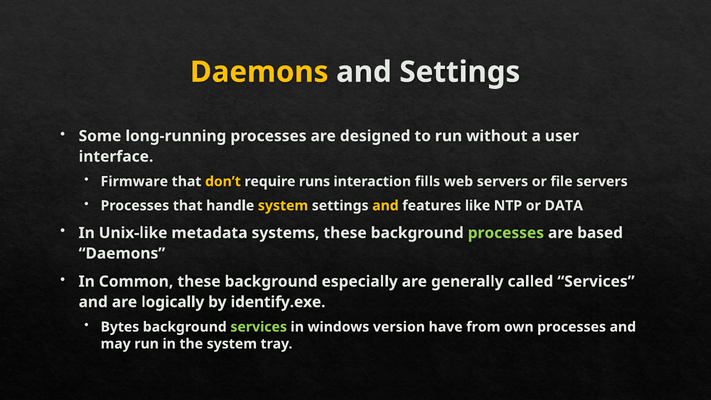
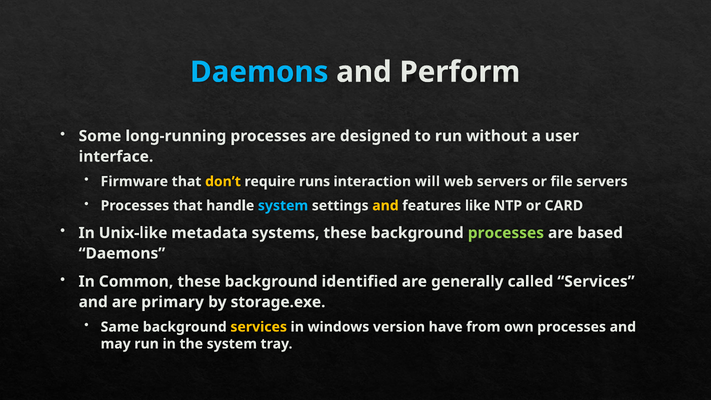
Daemons at (259, 72) colour: yellow -> light blue
and Settings: Settings -> Perform
fills: fills -> will
system at (283, 206) colour: yellow -> light blue
DATA: DATA -> CARD
especially: especially -> identified
logically: logically -> primary
identify.exe: identify.exe -> storage.exe
Bytes: Bytes -> Same
services at (259, 327) colour: light green -> yellow
